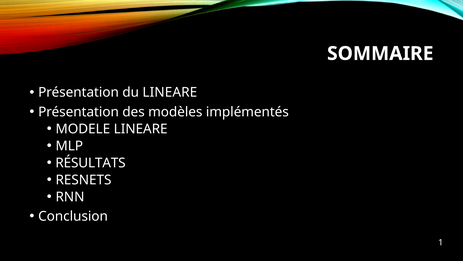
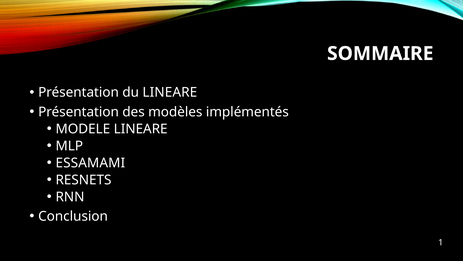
RÉSULTATS: RÉSULTATS -> ESSAMAMI
